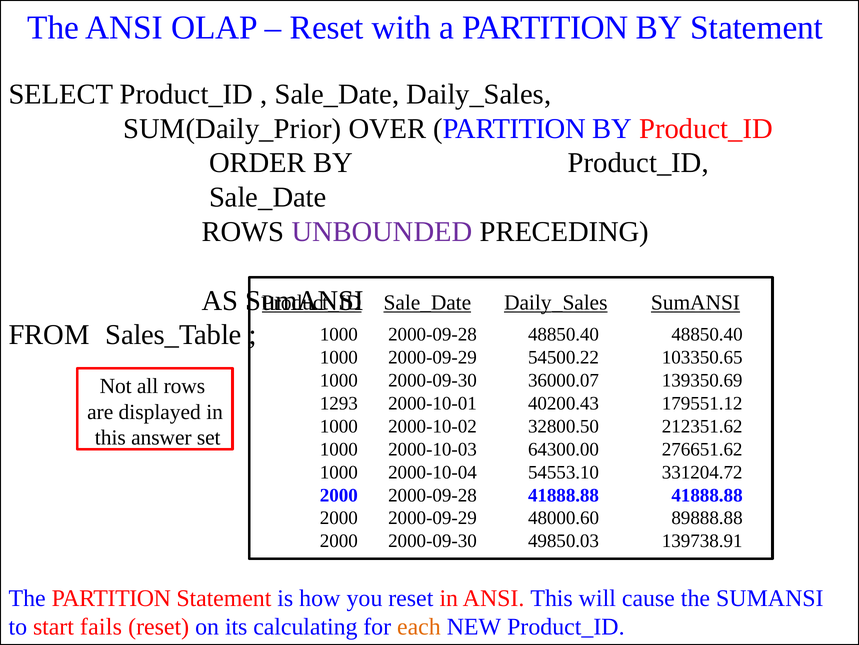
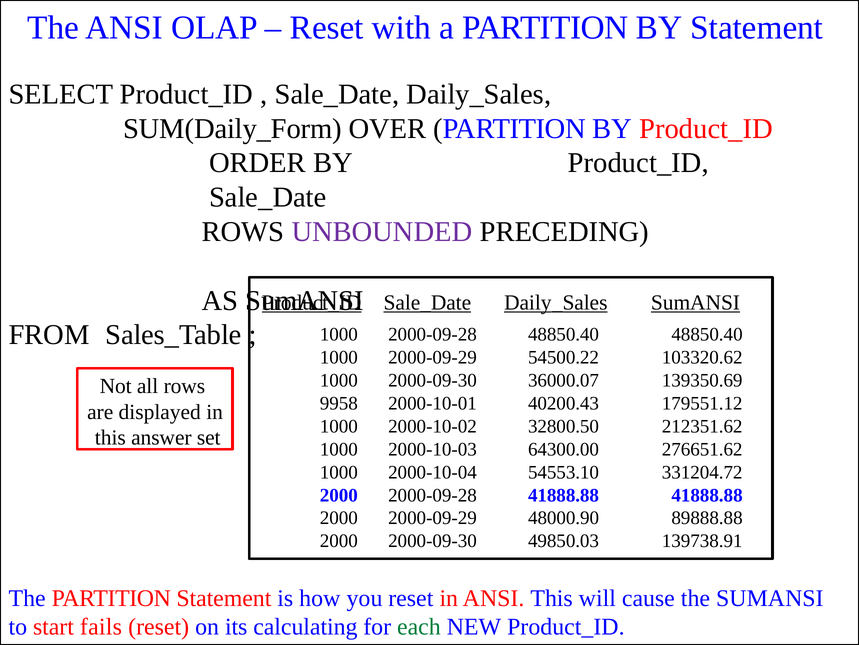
SUM(Daily_Prior: SUM(Daily_Prior -> SUM(Daily_Form
103350.65: 103350.65 -> 103320.62
1293: 1293 -> 9958
48000.60: 48000.60 -> 48000.90
each colour: orange -> green
